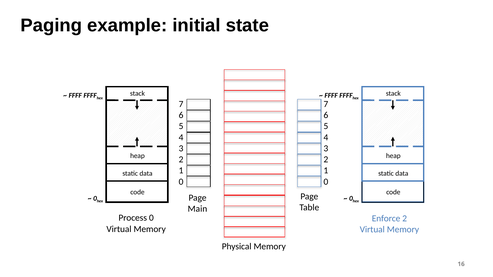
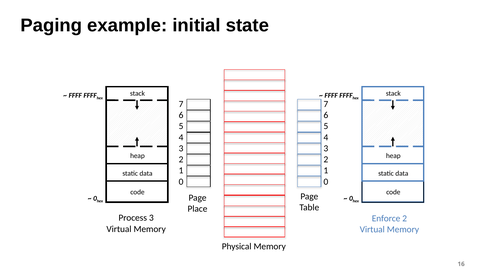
Main: Main -> Place
Process 0: 0 -> 3
